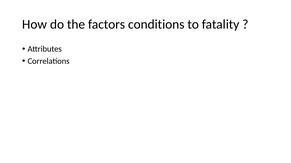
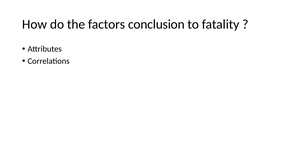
conditions: conditions -> conclusion
